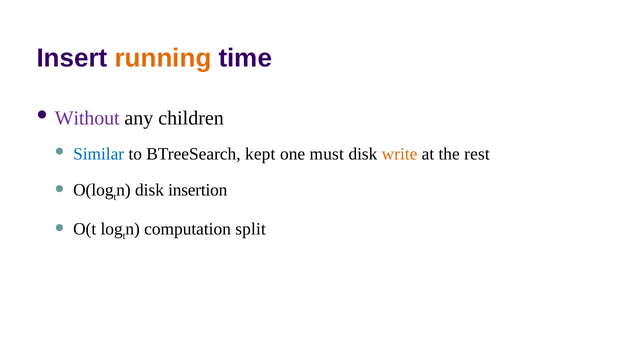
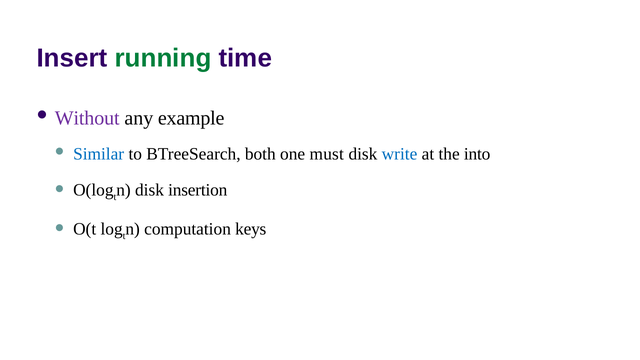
running colour: orange -> green
children: children -> example
kept: kept -> both
write colour: orange -> blue
rest: rest -> into
split: split -> keys
